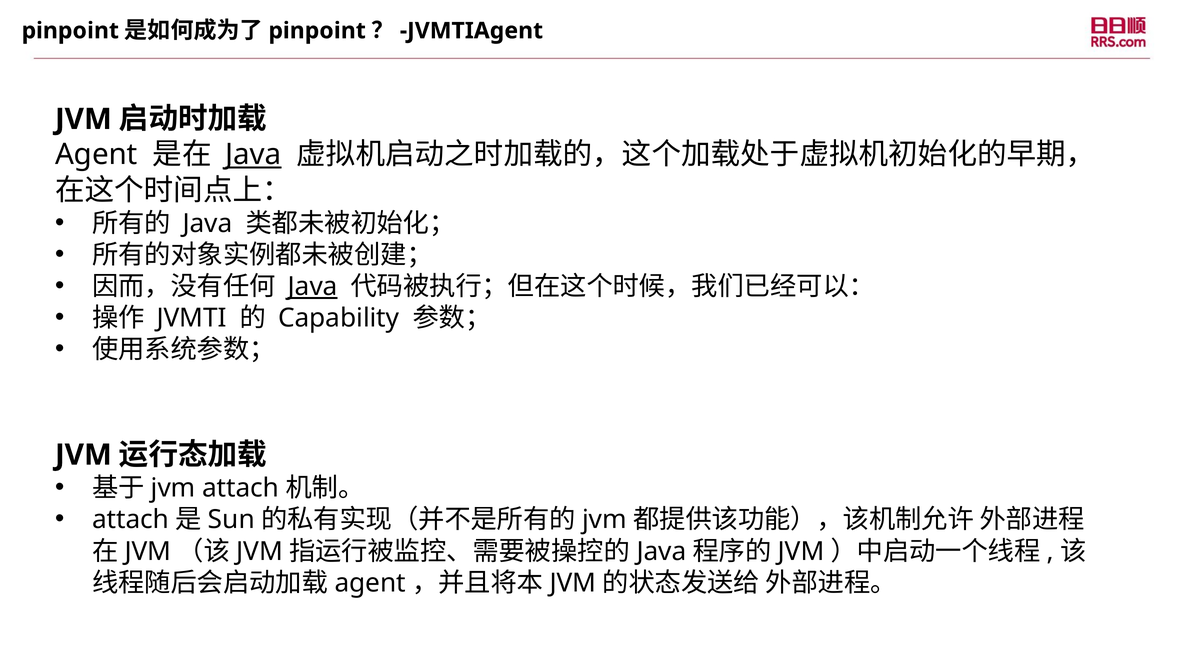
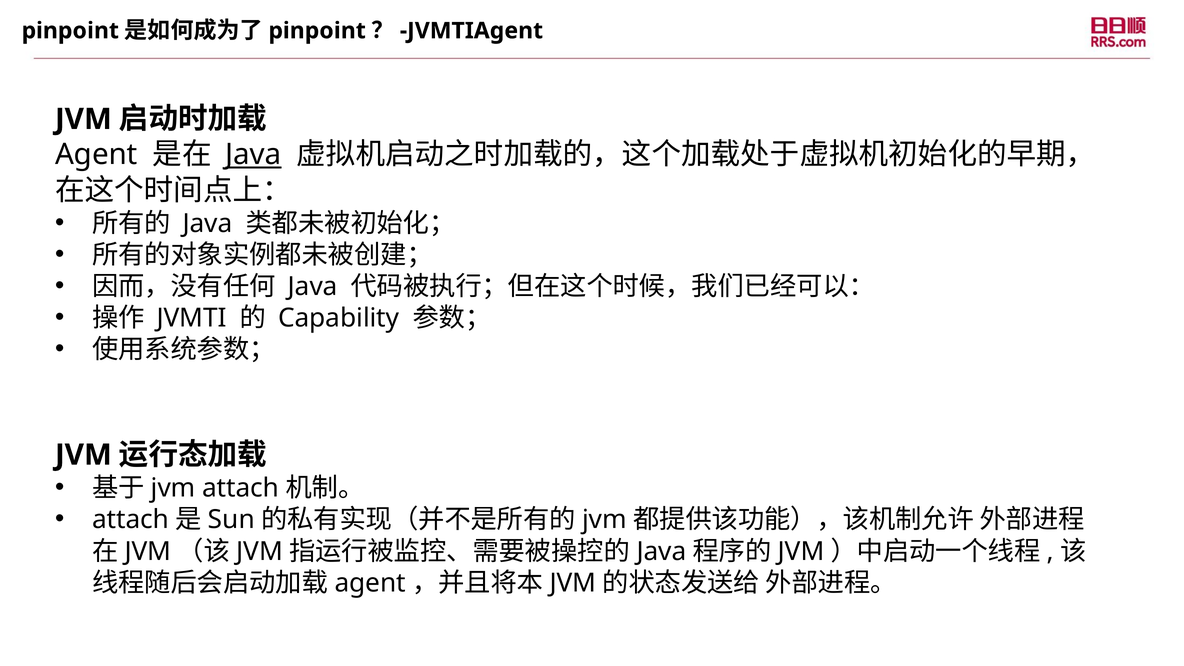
Java at (313, 287) underline: present -> none
